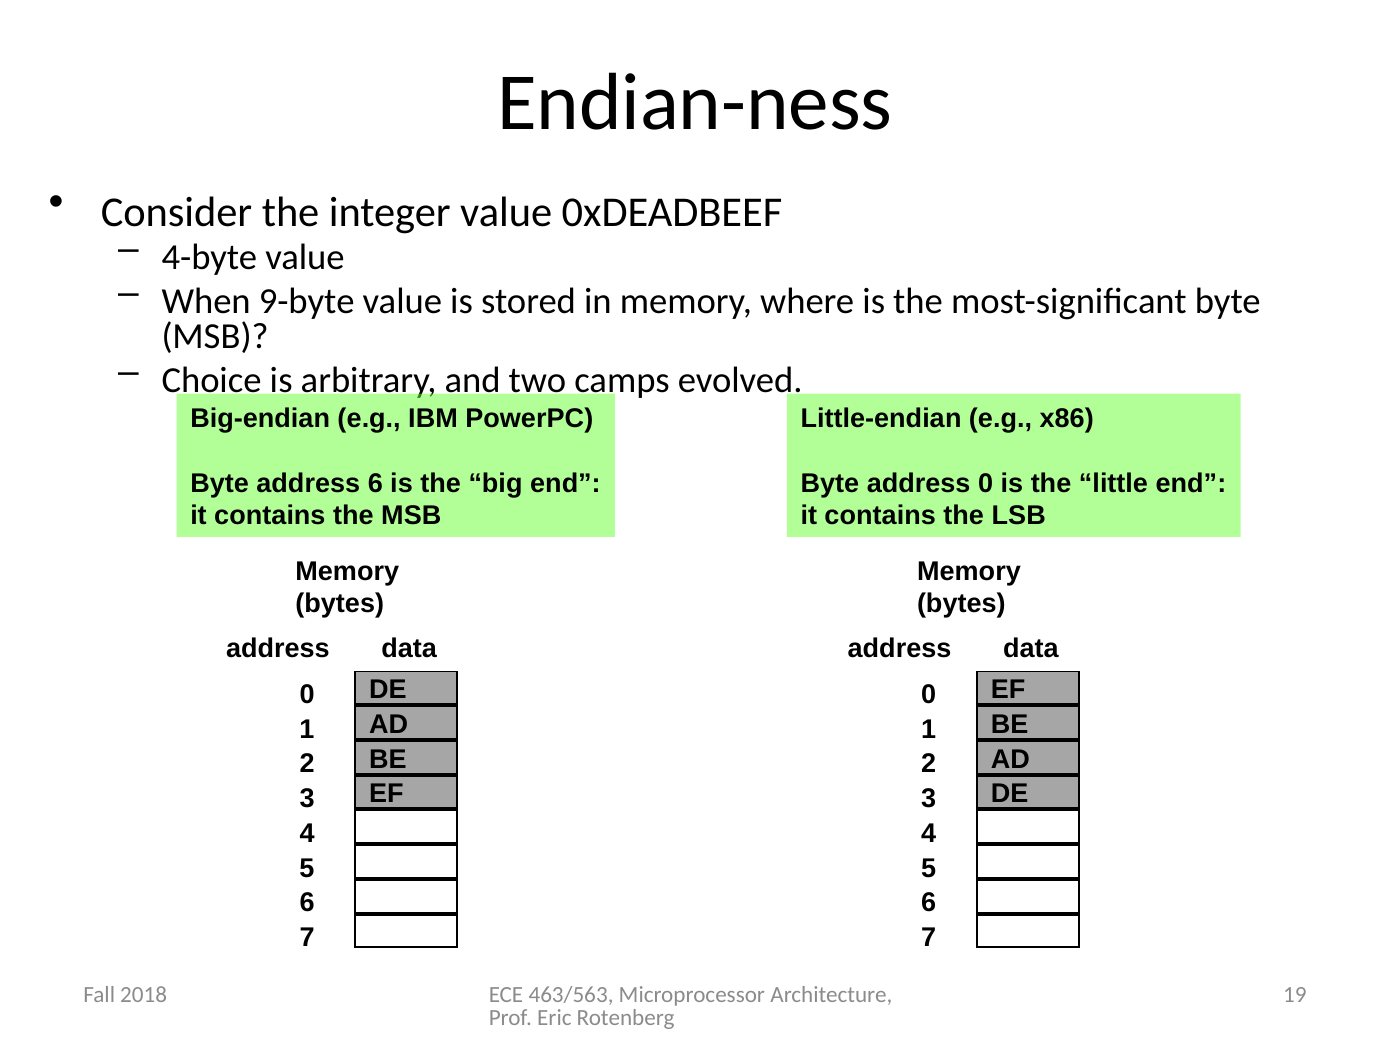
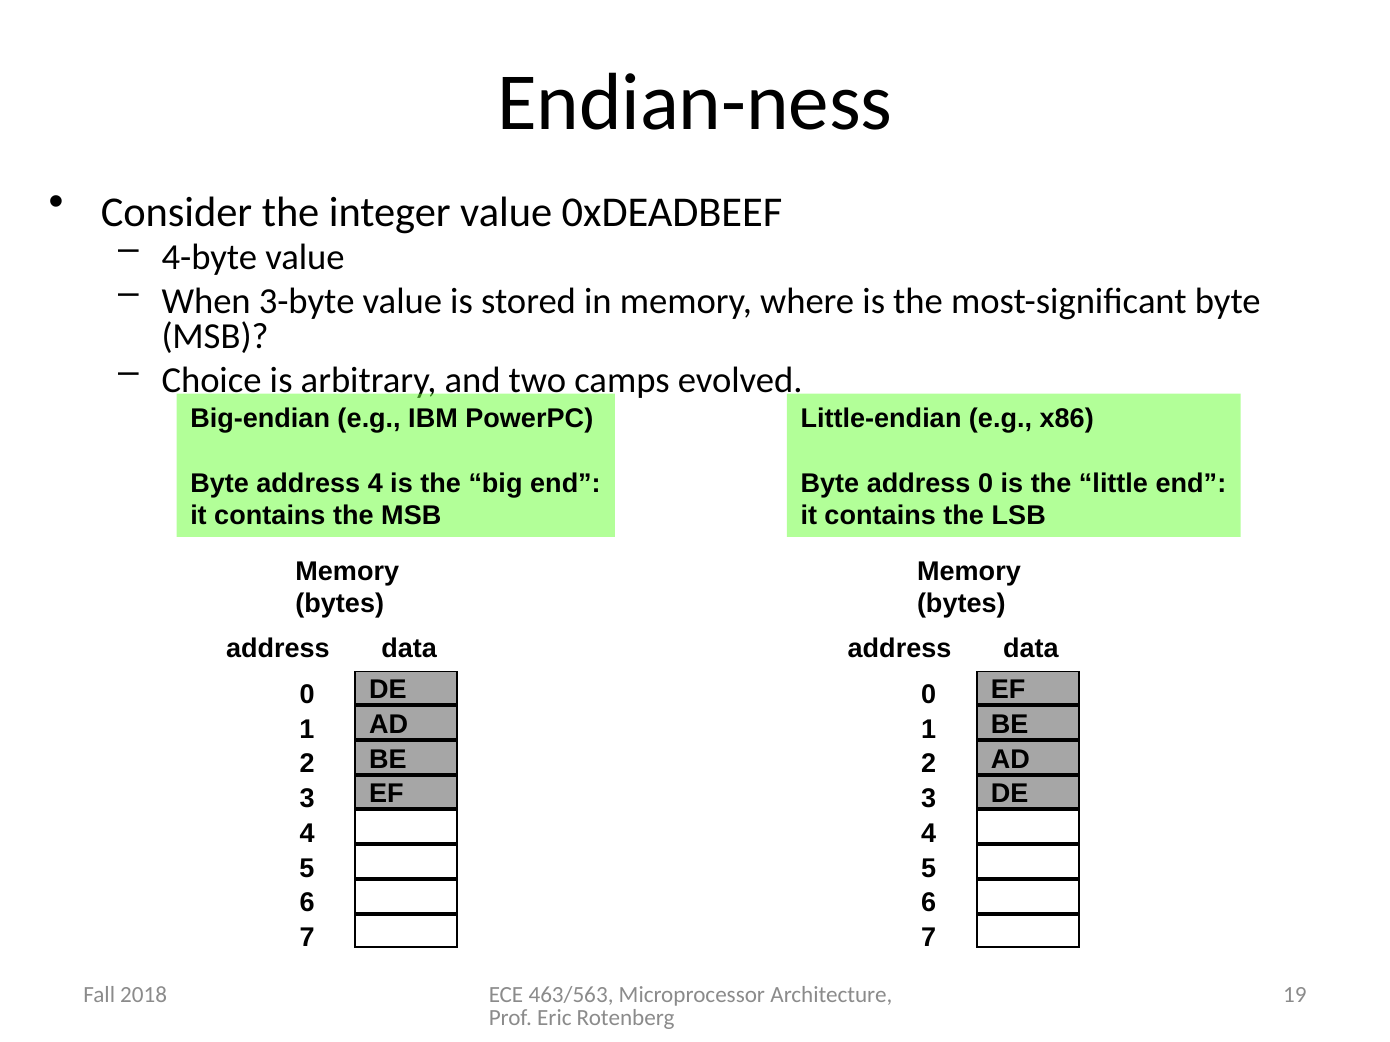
9-byte: 9-byte -> 3-byte
address 6: 6 -> 4
